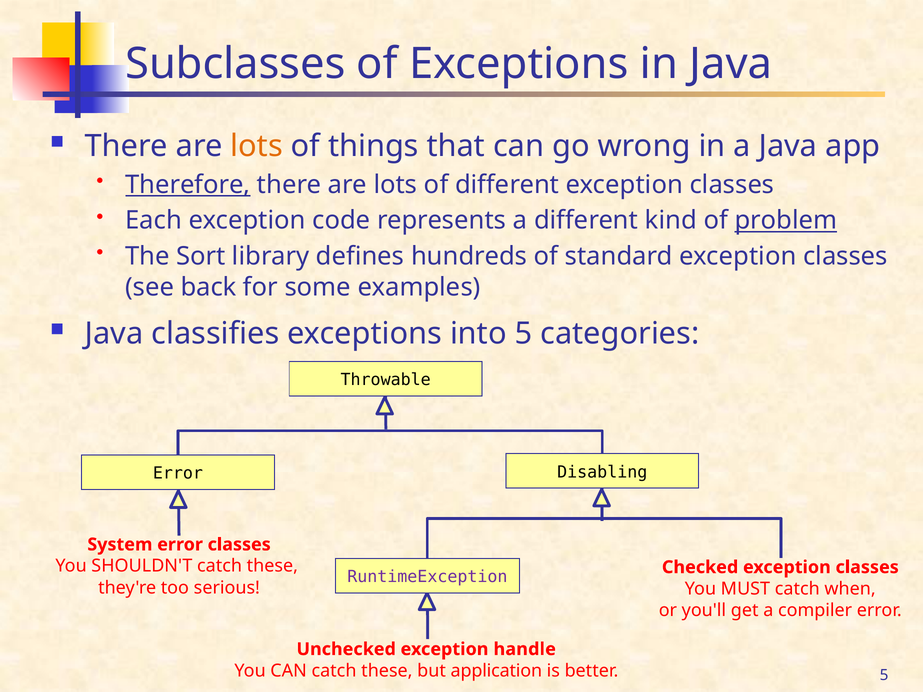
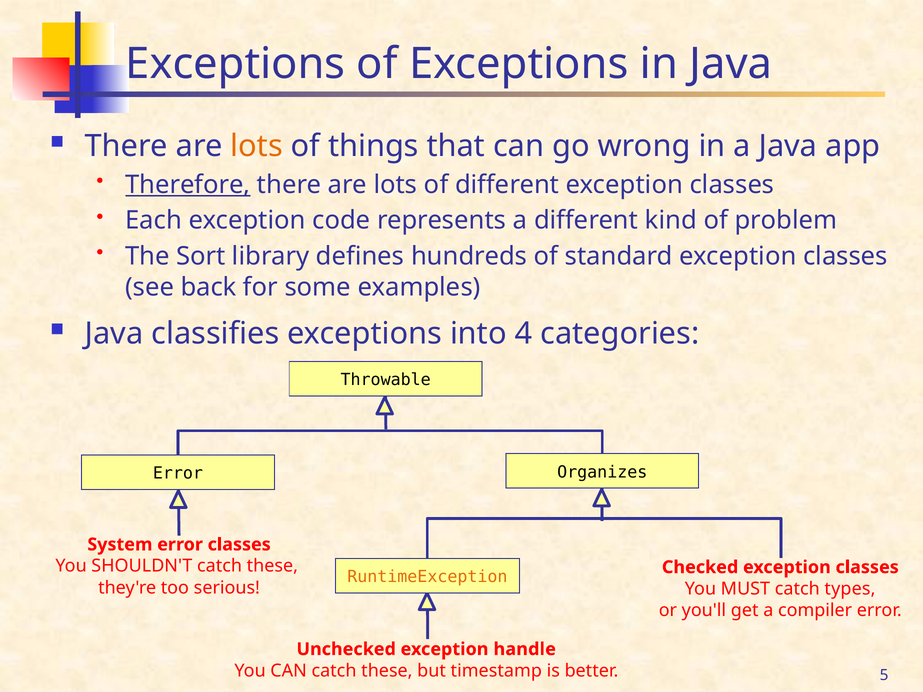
Subclasses at (235, 64): Subclasses -> Exceptions
problem underline: present -> none
into 5: 5 -> 4
Disabling: Disabling -> Organizes
RuntimeException colour: purple -> orange
when: when -> types
application: application -> timestamp
